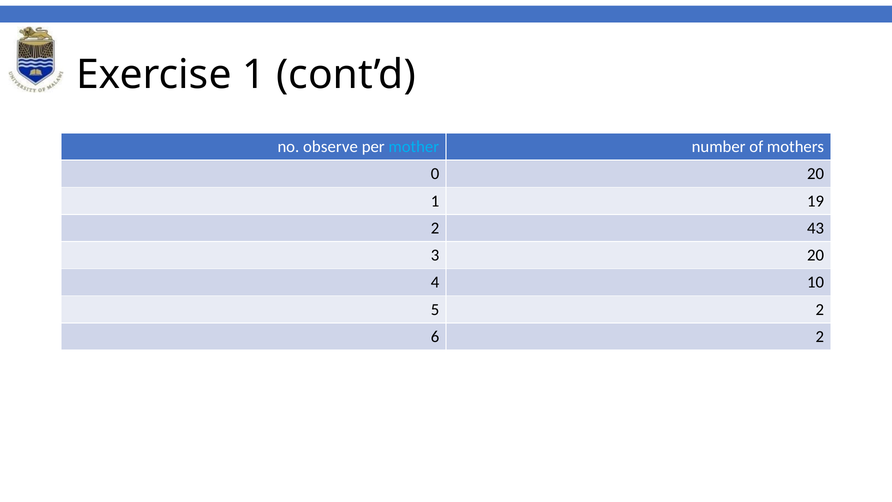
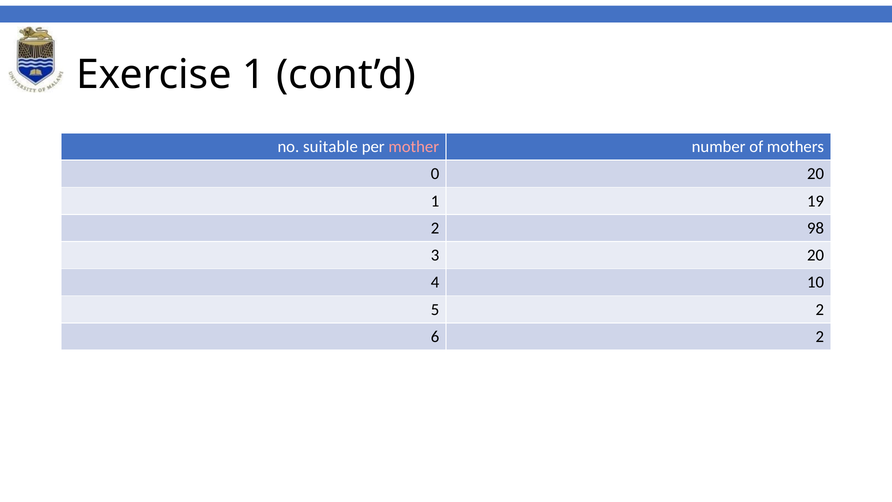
observe: observe -> suitable
mother colour: light blue -> pink
43: 43 -> 98
